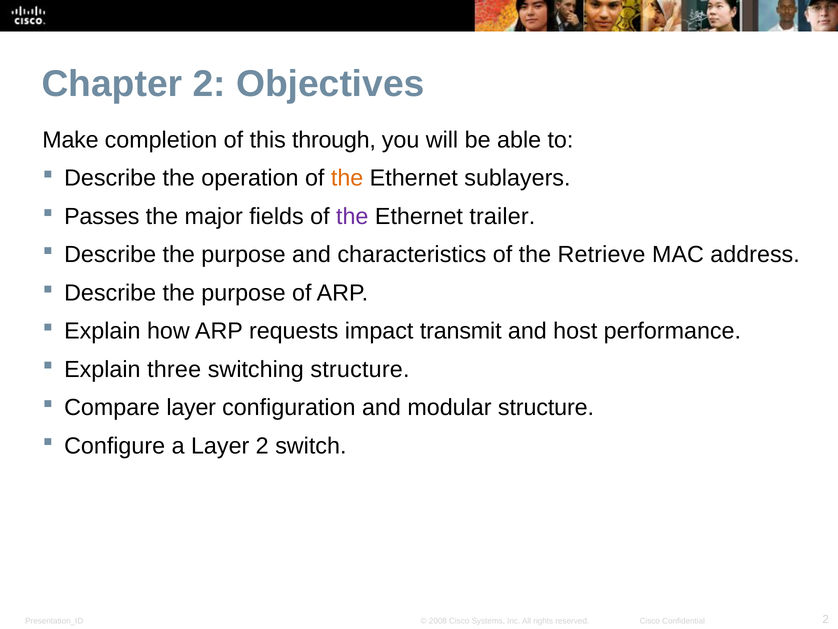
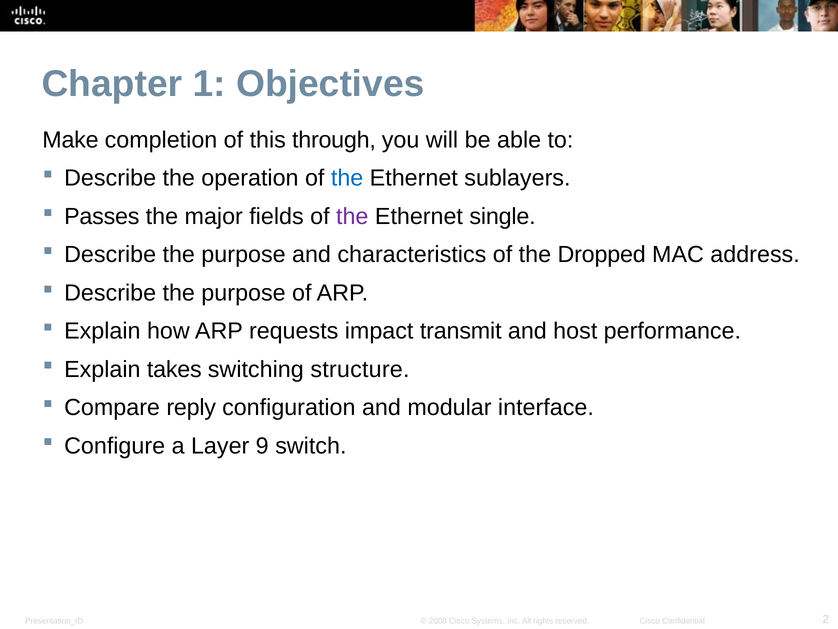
Chapter 2: 2 -> 1
the at (347, 178) colour: orange -> blue
trailer: trailer -> single
Retrieve: Retrieve -> Dropped
three: three -> takes
Compare layer: layer -> reply
modular structure: structure -> interface
Layer 2: 2 -> 9
